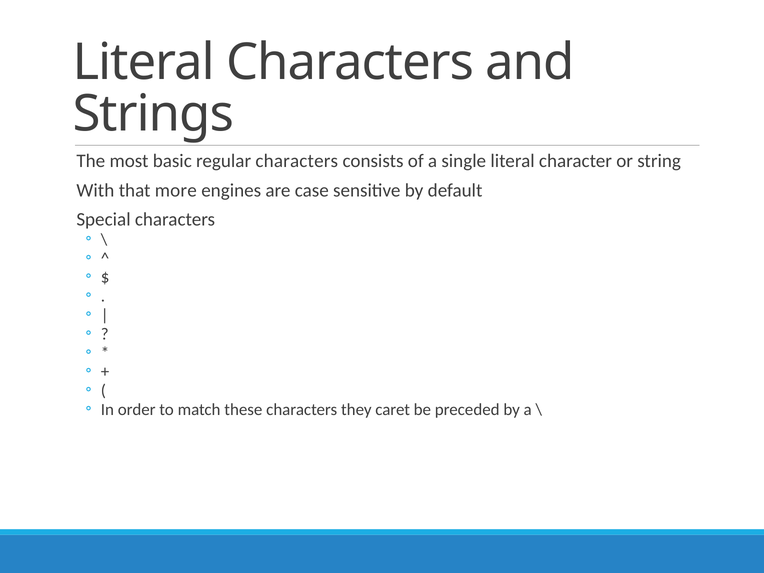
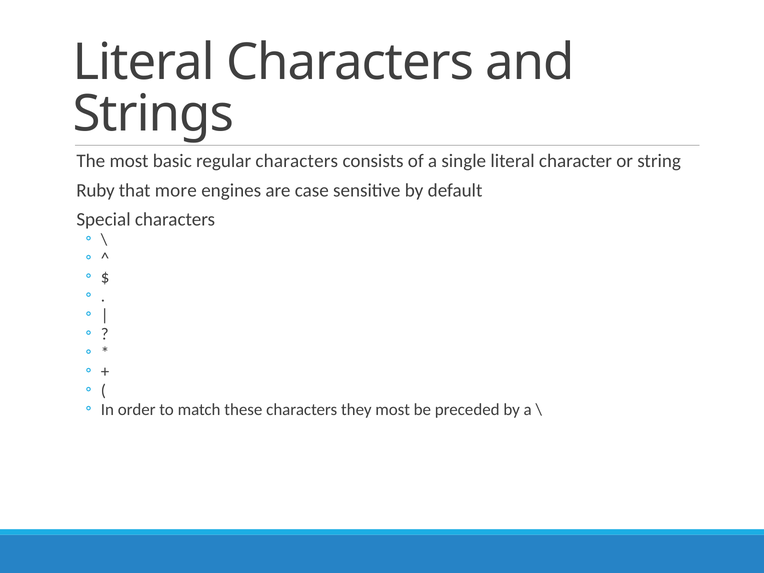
With: With -> Ruby
they caret: caret -> most
